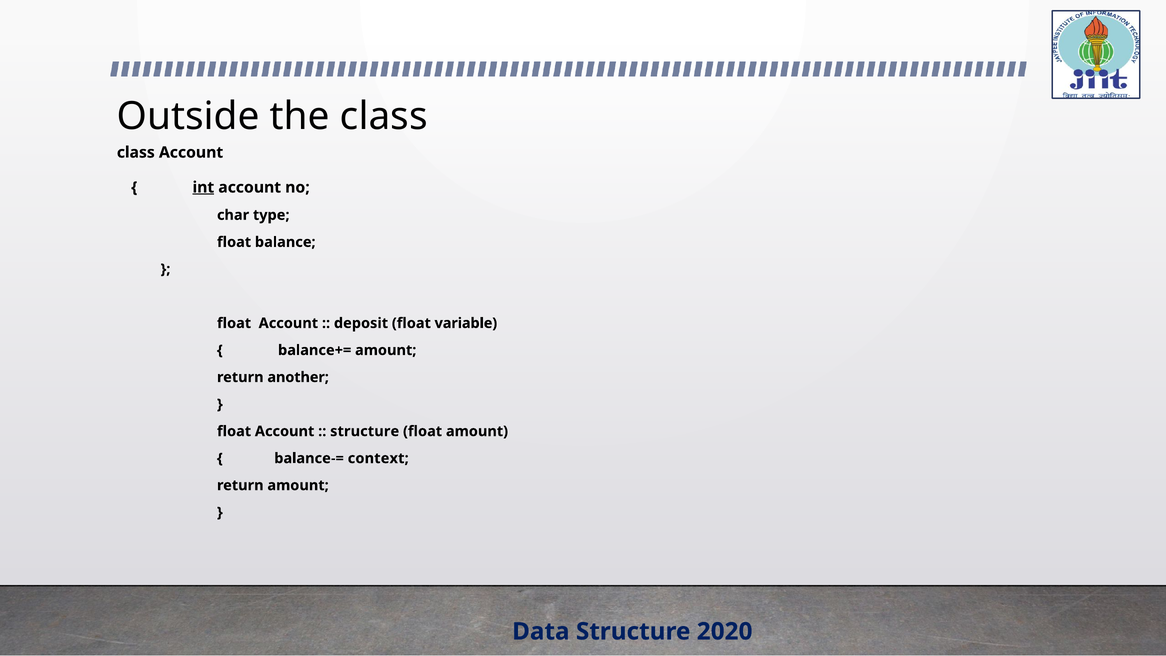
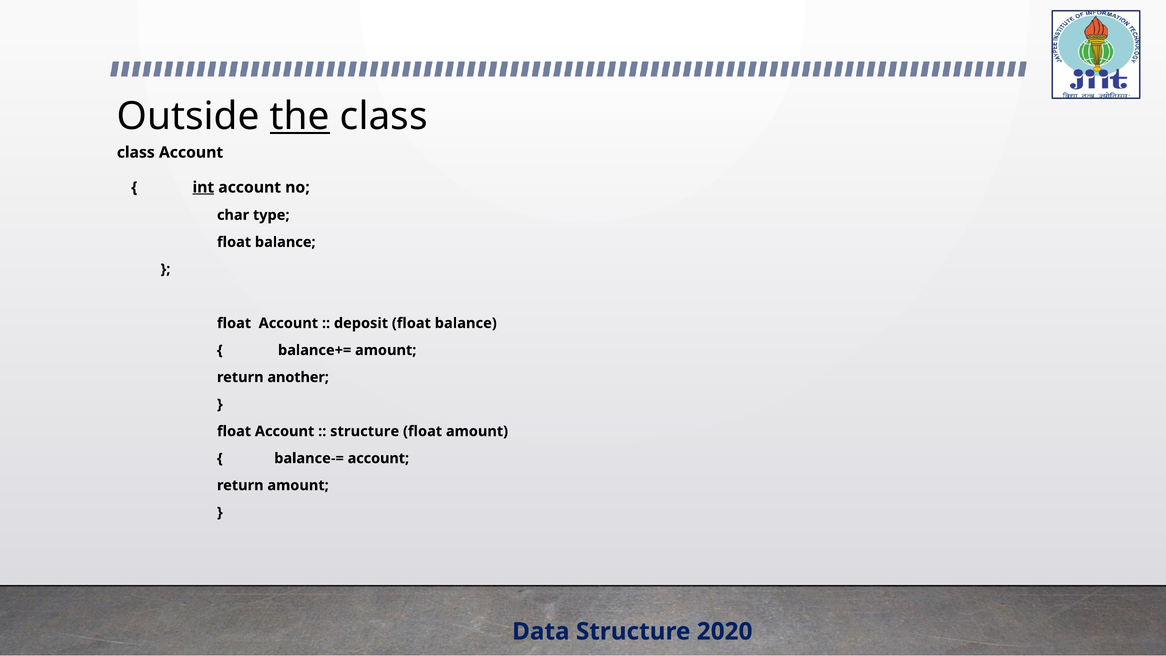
the underline: none -> present
deposit float variable: variable -> balance
balance-= context: context -> account
